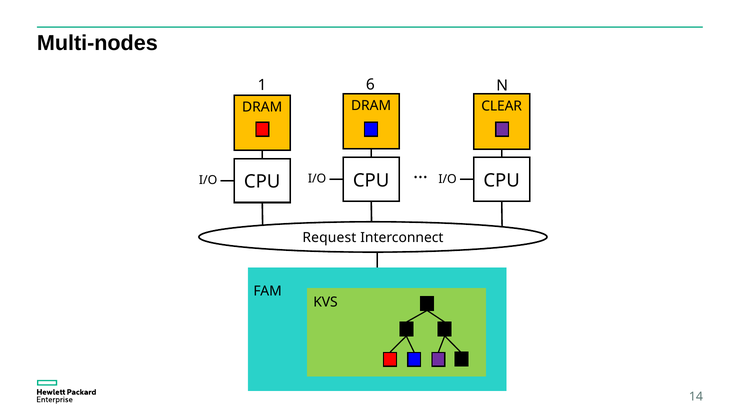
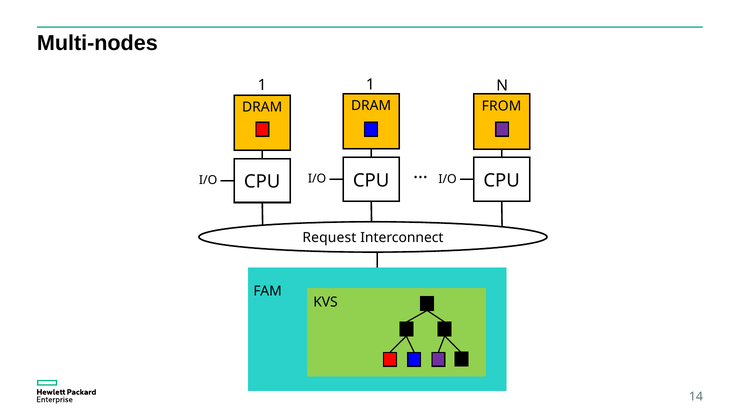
1 6: 6 -> 1
CLEAR: CLEAR -> FROM
